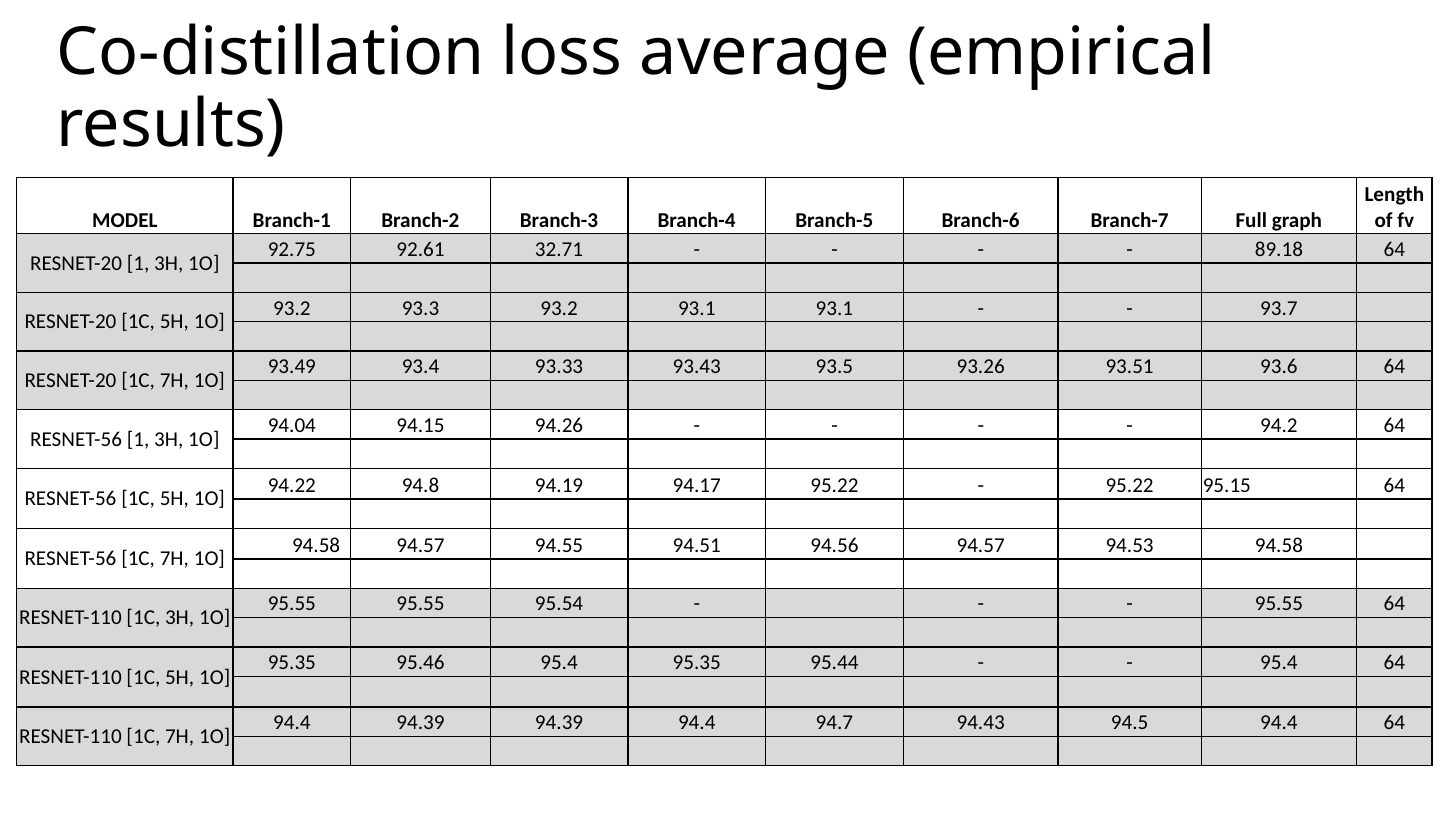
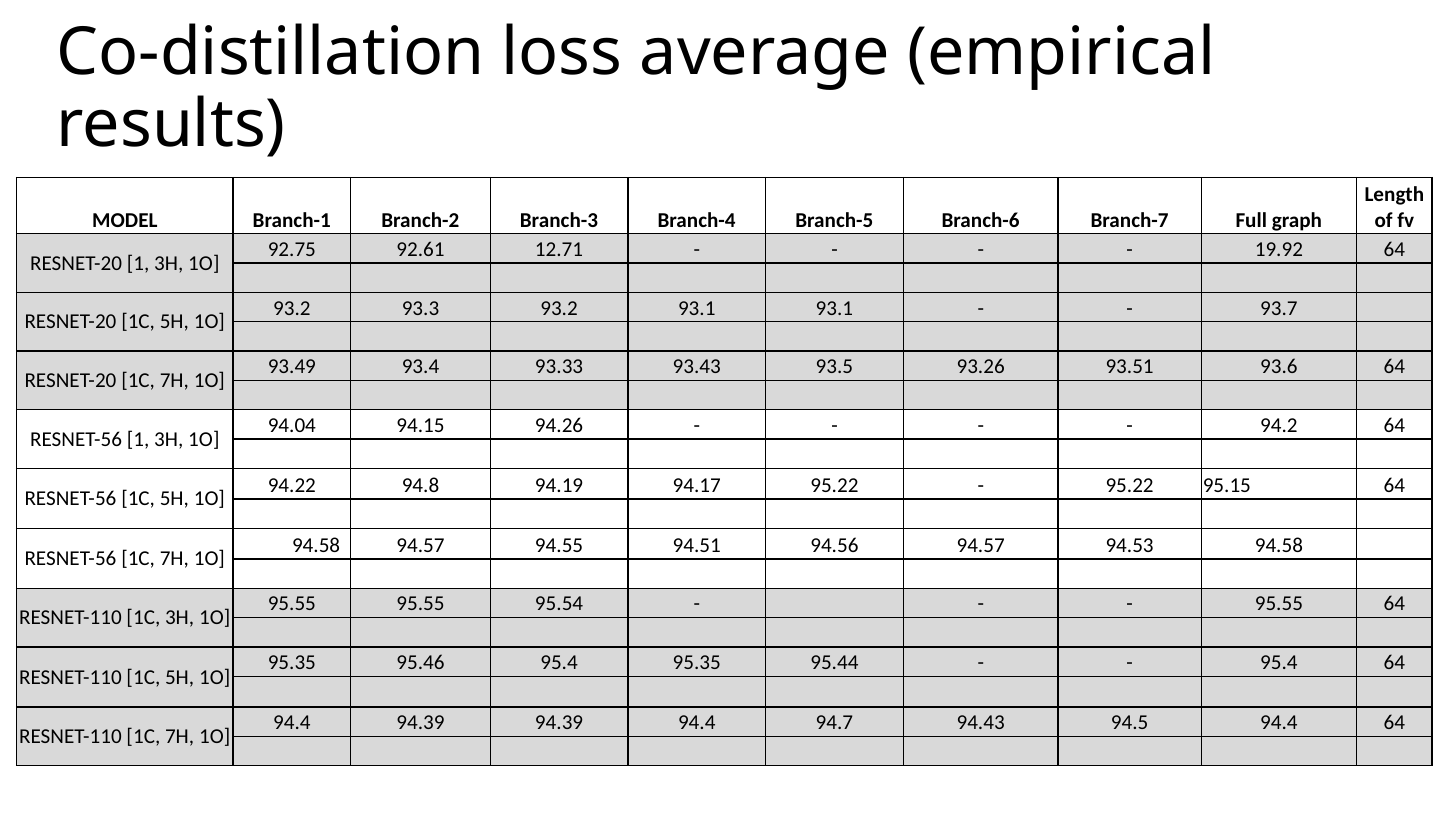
32.71: 32.71 -> 12.71
89.18: 89.18 -> 19.92
